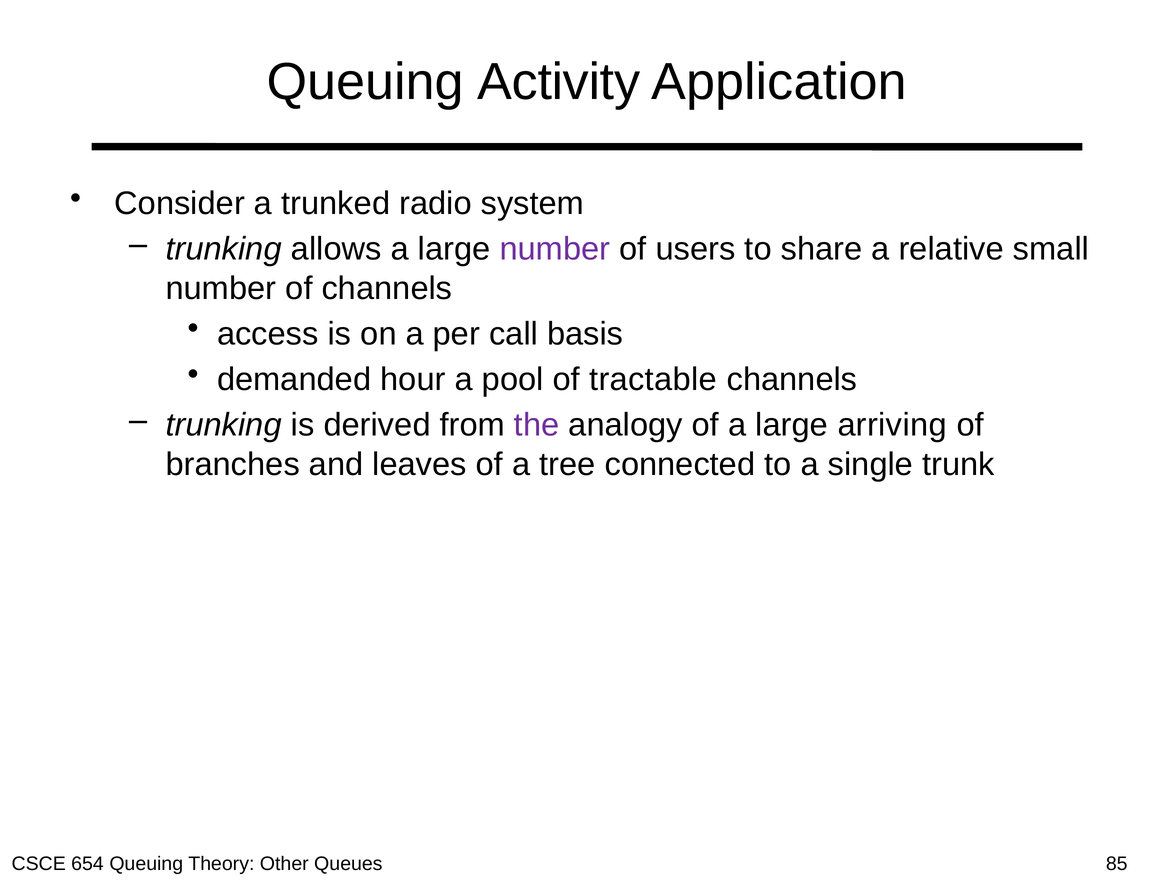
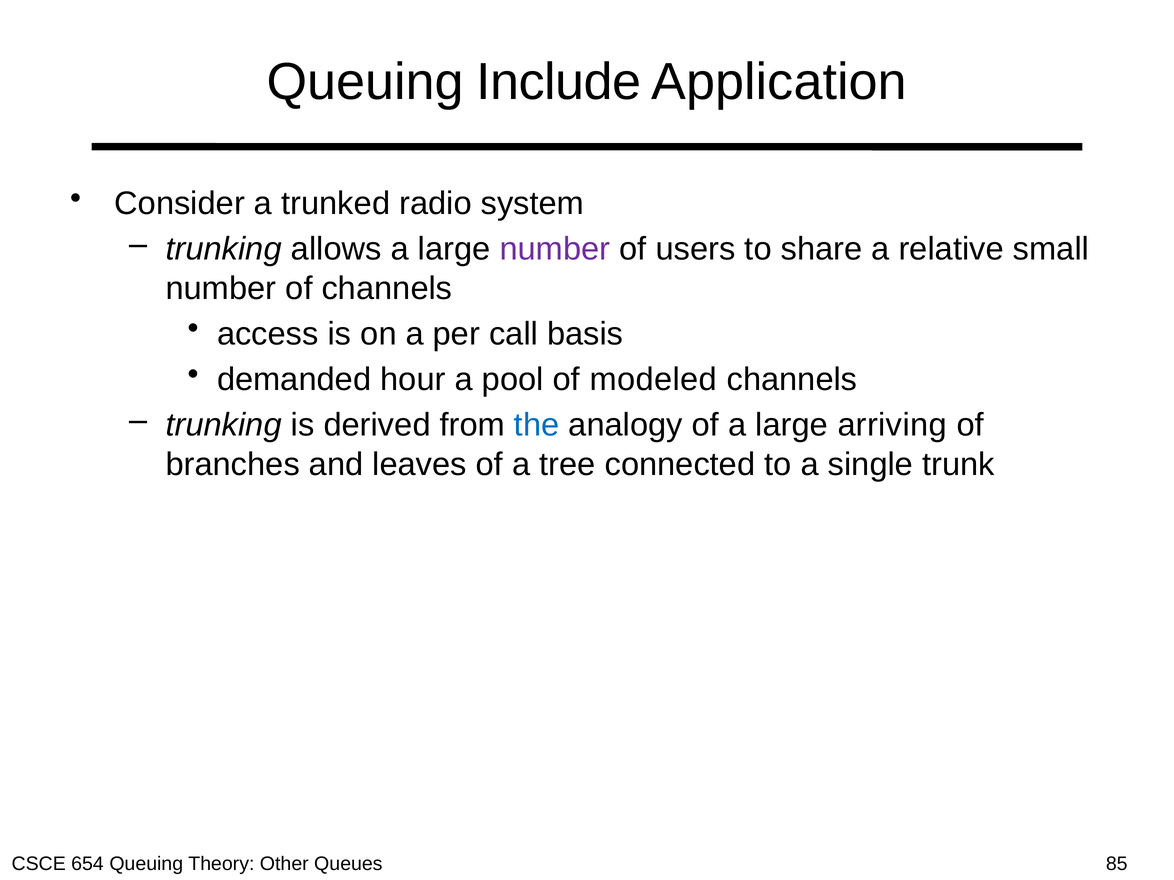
Activity: Activity -> Include
tractable: tractable -> modeled
the colour: purple -> blue
